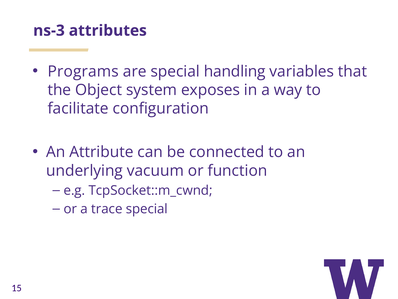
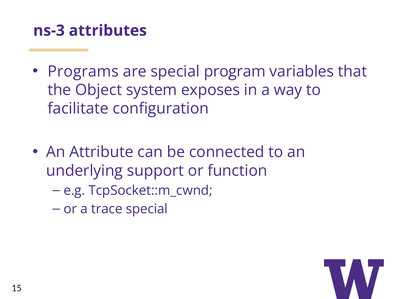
handling: handling -> program
vacuum: vacuum -> support
